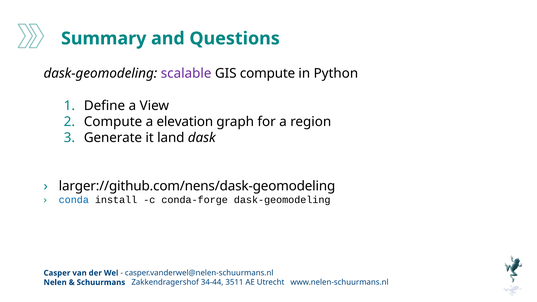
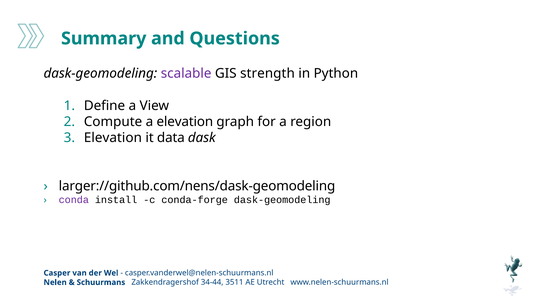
GIS compute: compute -> strength
Generate at (113, 138): Generate -> Elevation
land: land -> data
conda colour: blue -> purple
